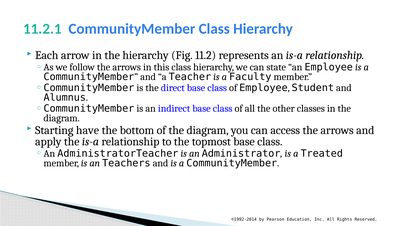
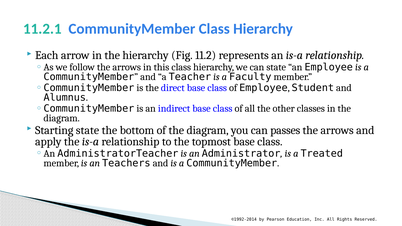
Starting have: have -> state
access: access -> passes
